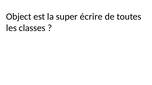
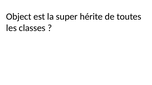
écrire: écrire -> hérite
